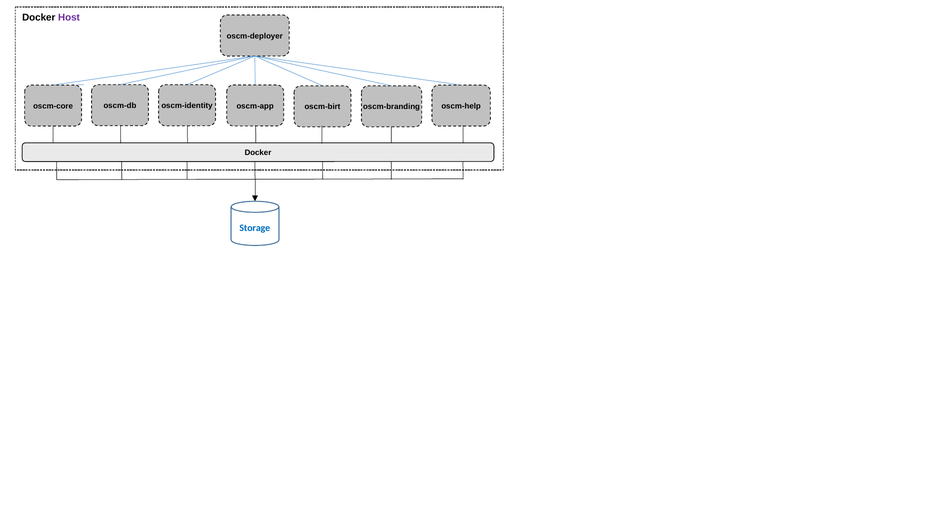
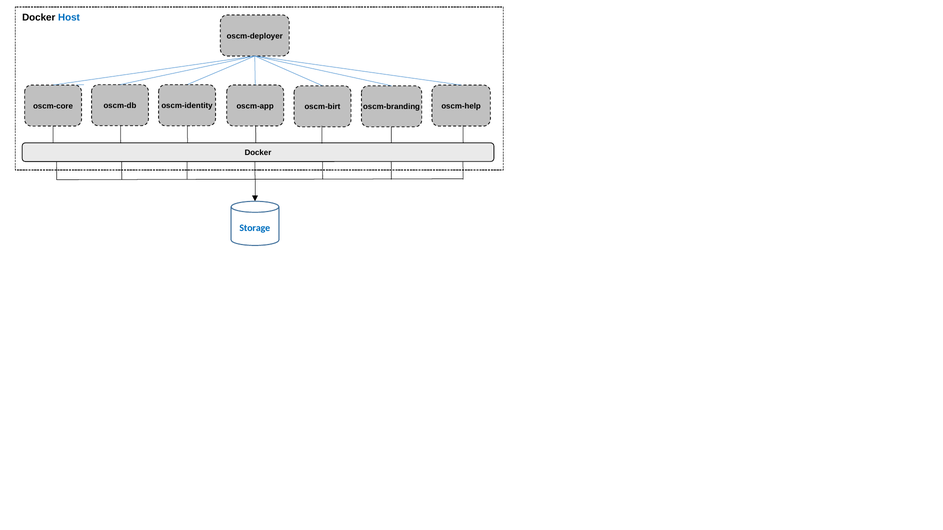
Host colour: purple -> blue
